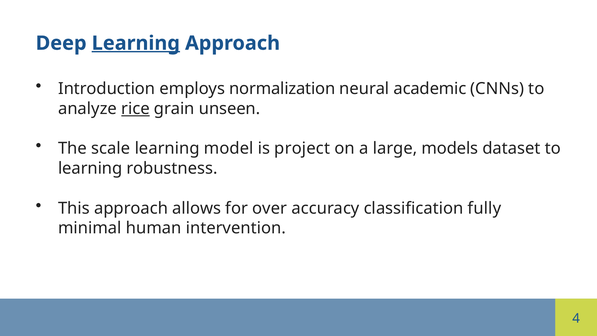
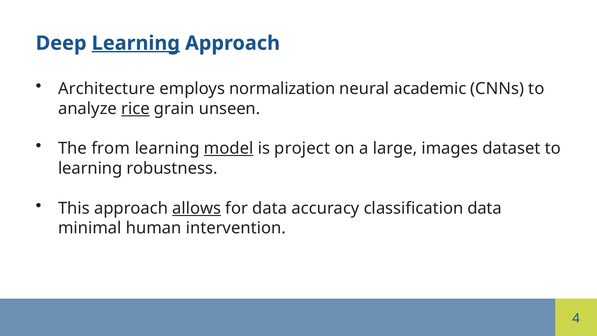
Introduction: Introduction -> Architecture
scale: scale -> from
model underline: none -> present
models: models -> images
allows underline: none -> present
for over: over -> data
classification fully: fully -> data
